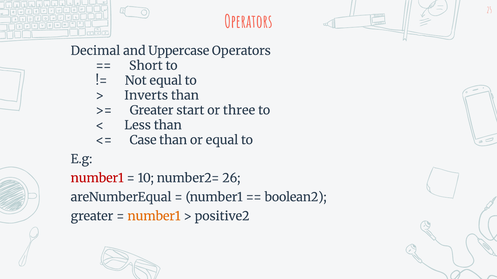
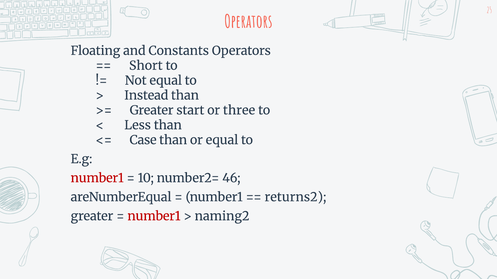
Decimal: Decimal -> Floating
Uppercase: Uppercase -> Constants
Inverts: Inverts -> Instead
26: 26 -> 46
boolean2: boolean2 -> returns2
number1 at (154, 217) colour: orange -> red
positive2: positive2 -> naming2
